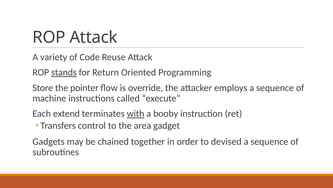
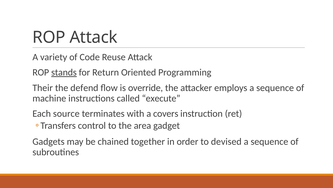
Store: Store -> Their
pointer: pointer -> defend
extend: extend -> source
with underline: present -> none
booby: booby -> covers
